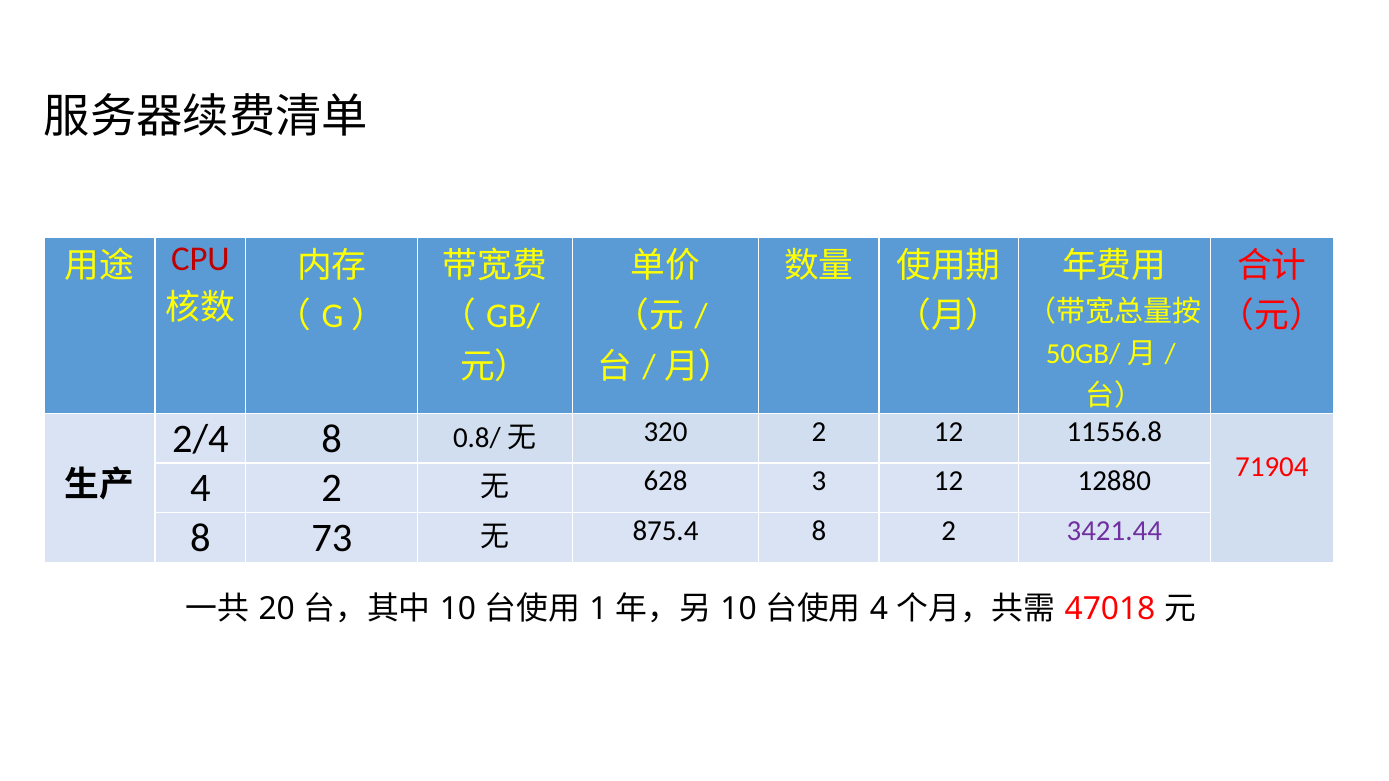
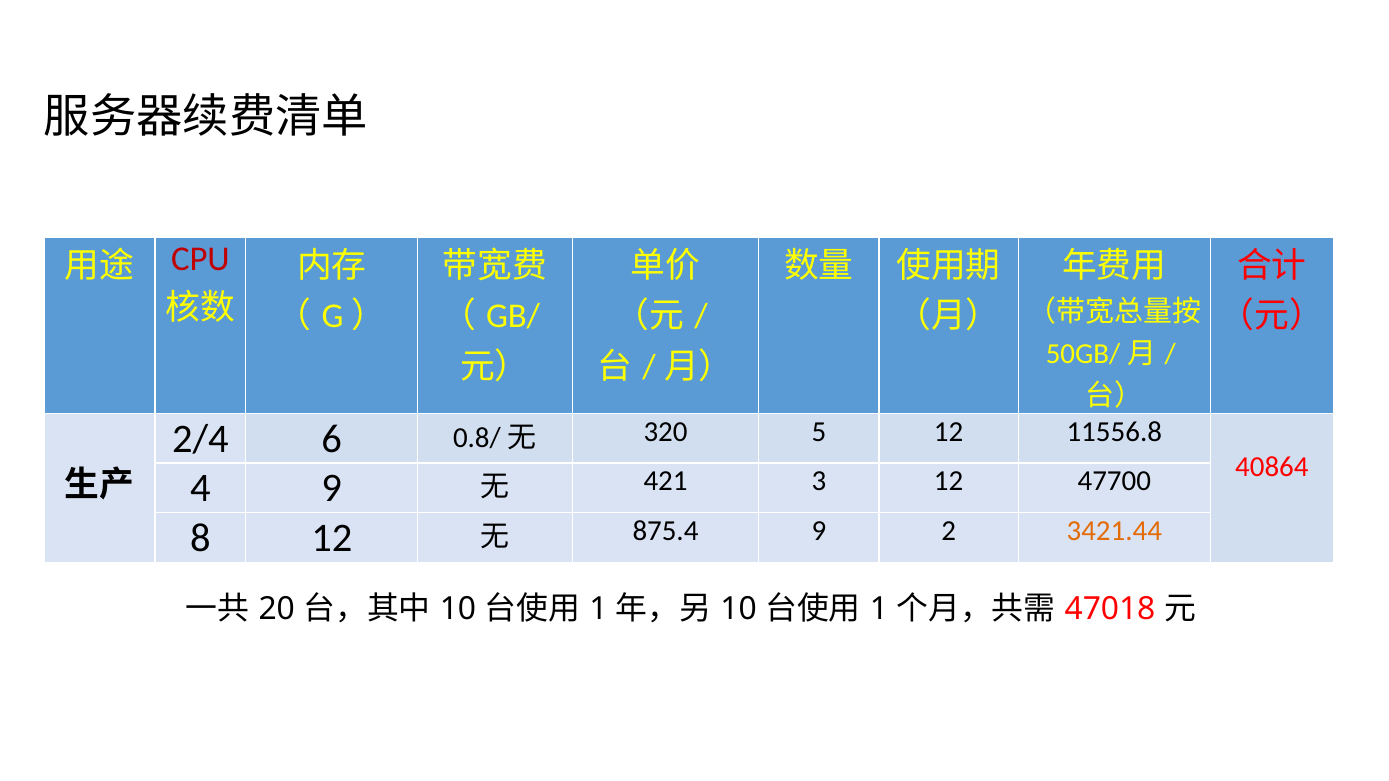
2/4 8: 8 -> 6
320 2: 2 -> 5
71904: 71904 -> 40864
4 2: 2 -> 9
628: 628 -> 421
12880: 12880 -> 47700
8 73: 73 -> 12
875.4 8: 8 -> 9
3421.44 colour: purple -> orange
4 at (879, 609): 4 -> 1
